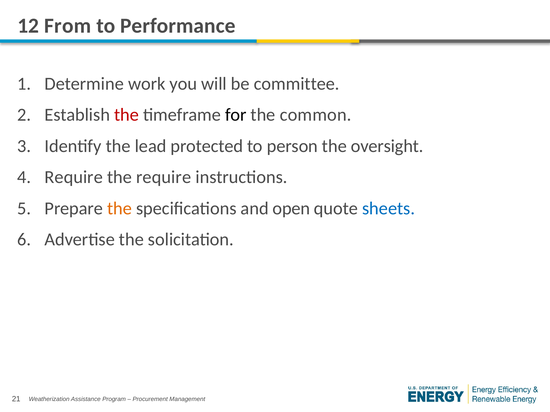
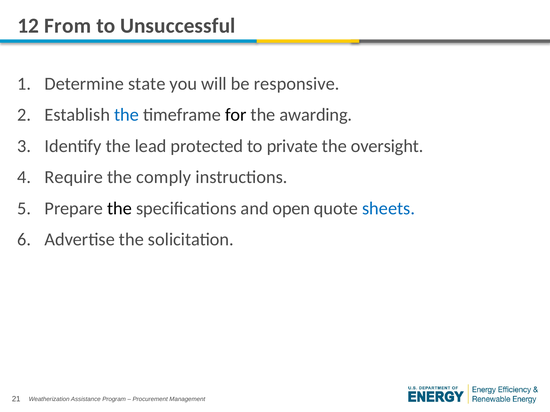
Performance: Performance -> Unsuccessful
work: work -> state
committee: committee -> responsive
the at (127, 115) colour: red -> blue
common: common -> awarding
person: person -> private
the require: require -> comply
the at (119, 209) colour: orange -> black
